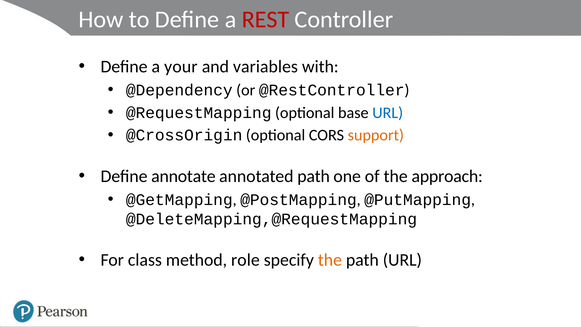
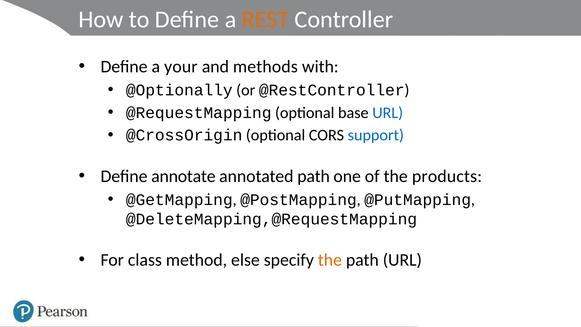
REST colour: red -> orange
variables: variables -> methods
@Dependency: @Dependency -> @Optionally
support colour: orange -> blue
approach: approach -> products
role: role -> else
